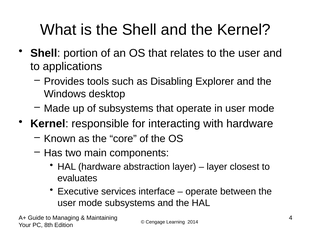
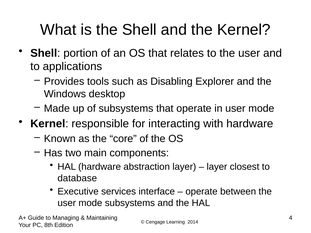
evaluates: evaluates -> database
